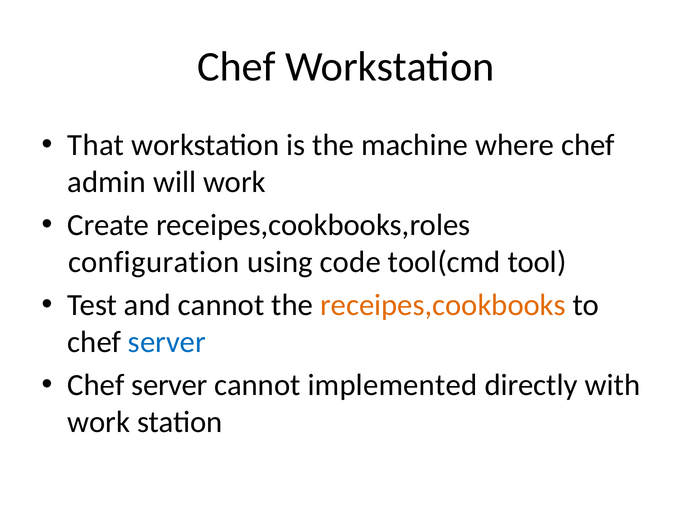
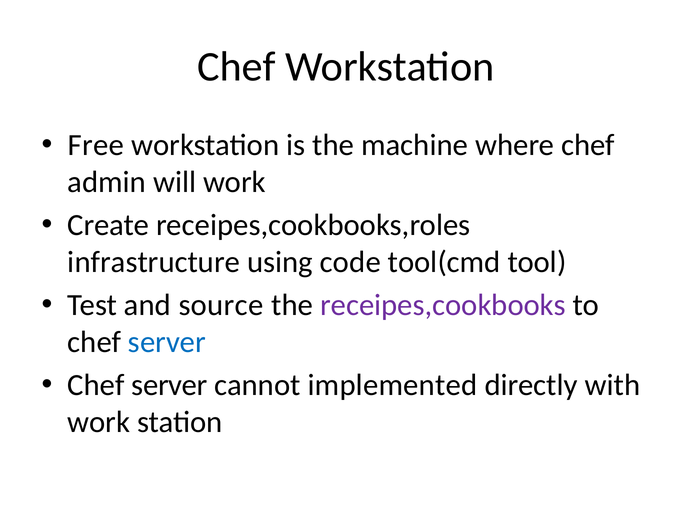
That: That -> Free
configuration: configuration -> infrastructure
and cannot: cannot -> source
receipes,cookbooks colour: orange -> purple
